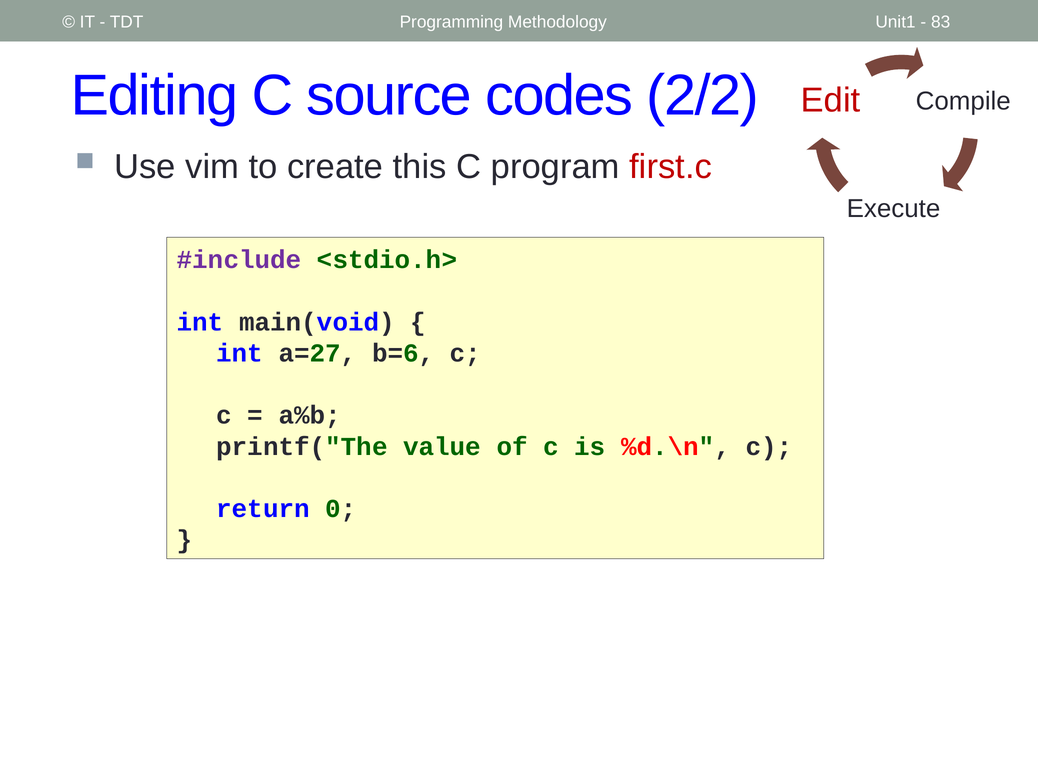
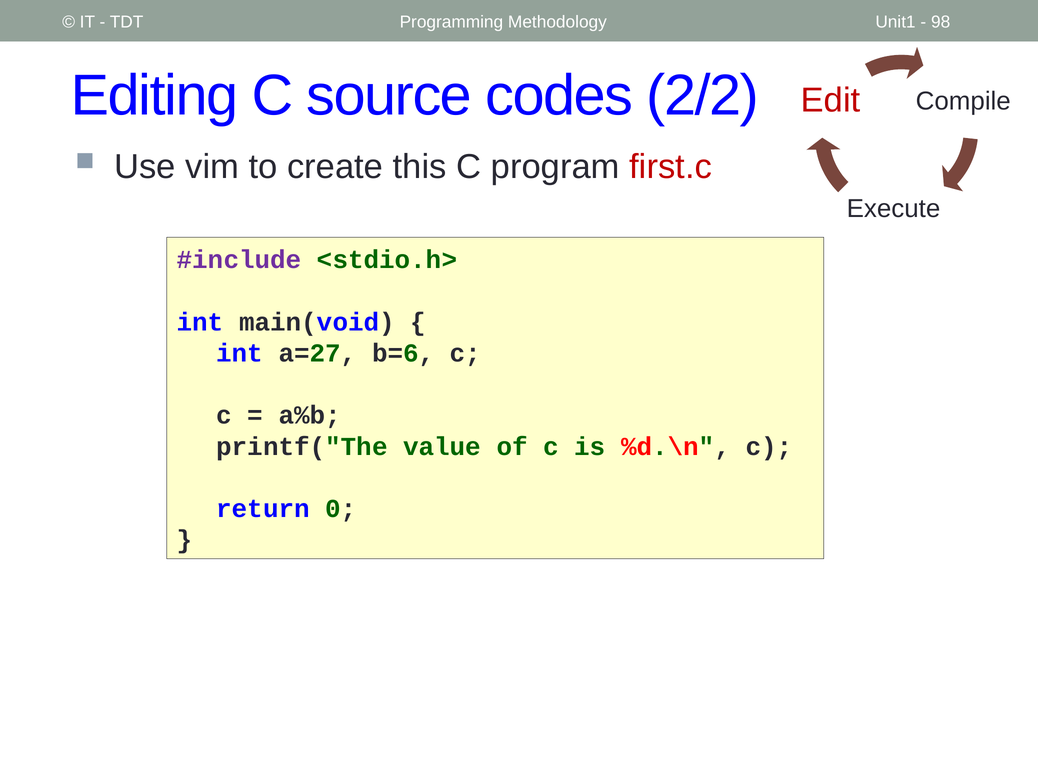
83: 83 -> 98
